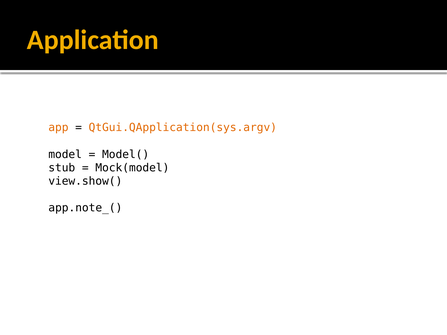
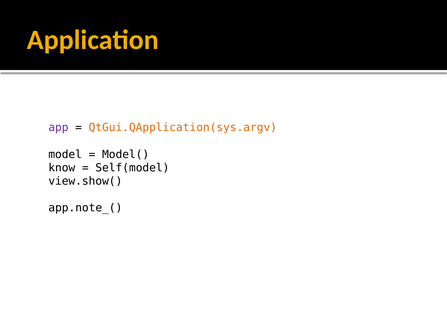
app colour: orange -> purple
stub: stub -> know
Mock(model: Mock(model -> Self(model
